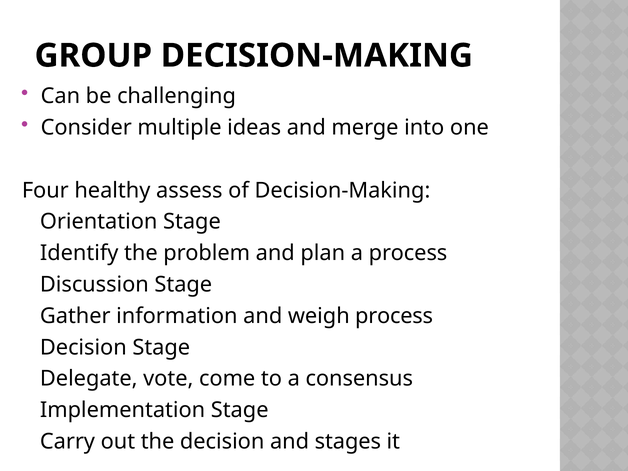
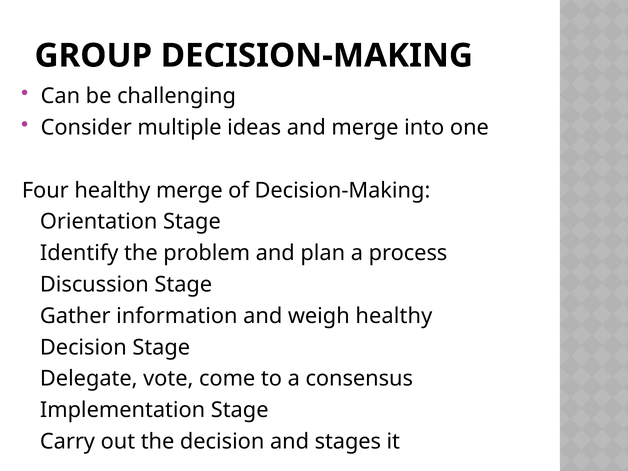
healthy assess: assess -> merge
weigh process: process -> healthy
